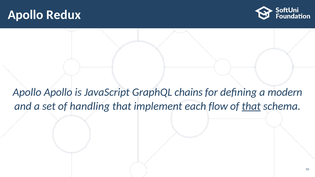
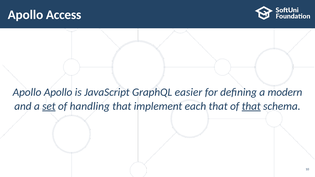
Redux: Redux -> Access
chains: chains -> easier
set underline: none -> present
each flow: flow -> that
